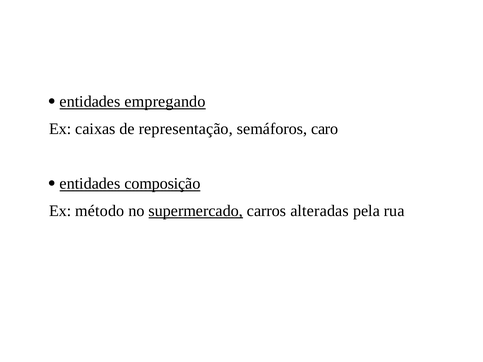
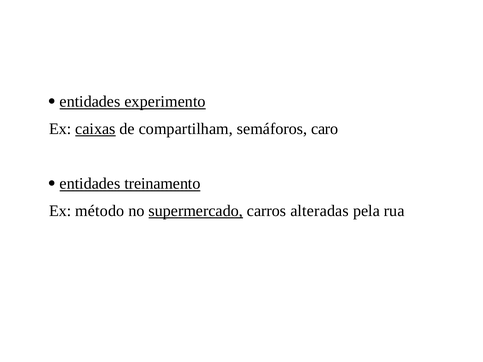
empregando: empregando -> experimento
caixas underline: none -> present
representação: representação -> compartilham
composição: composição -> treinamento
